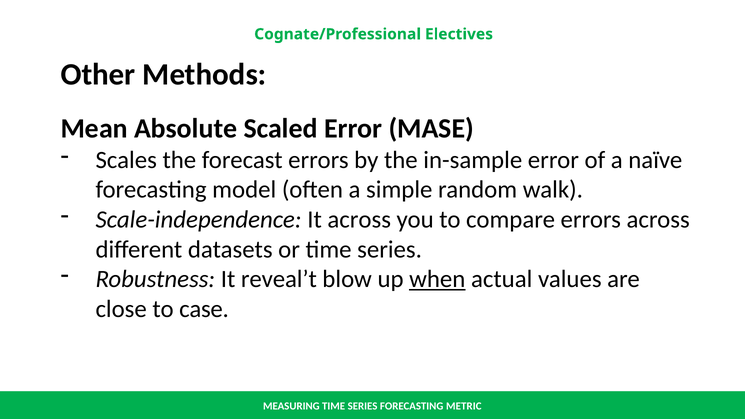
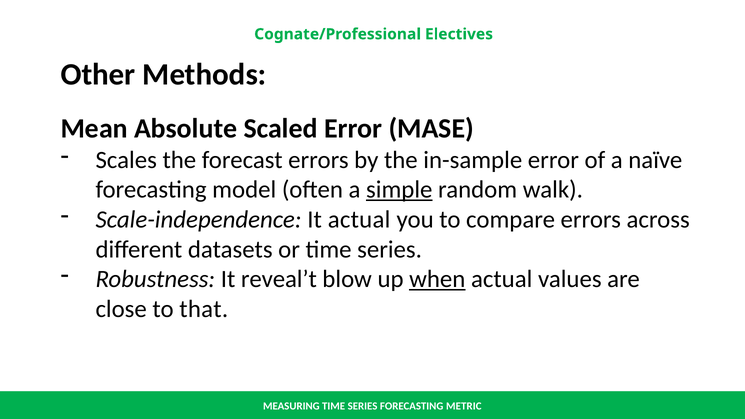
simple underline: none -> present
It across: across -> actual
case: case -> that
